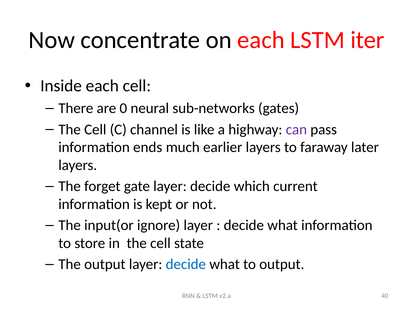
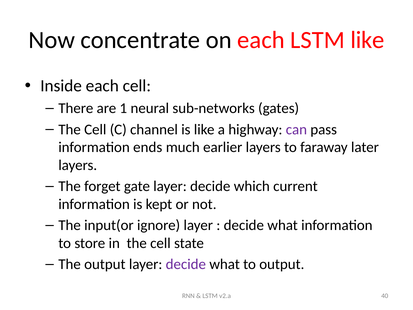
LSTM iter: iter -> like
0: 0 -> 1
decide at (186, 264) colour: blue -> purple
